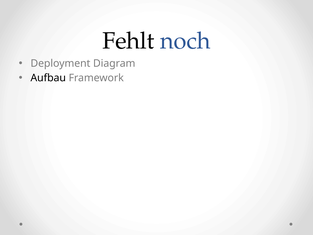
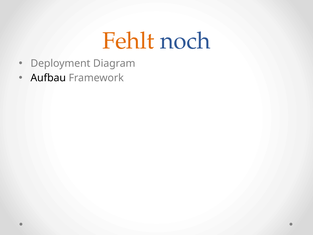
Fehlt colour: black -> orange
